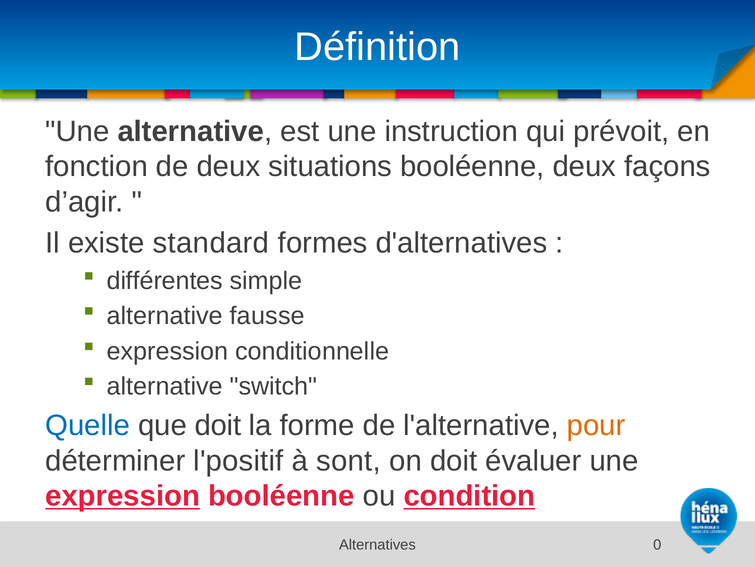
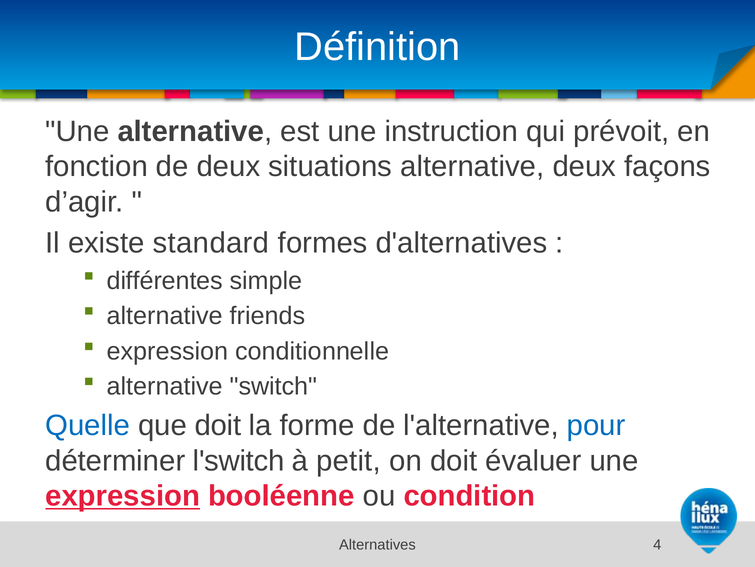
situations booléenne: booléenne -> alternative
fausse: fausse -> friends
pour colour: orange -> blue
l'positif: l'positif -> l'switch
sont: sont -> petit
condition underline: present -> none
0: 0 -> 4
